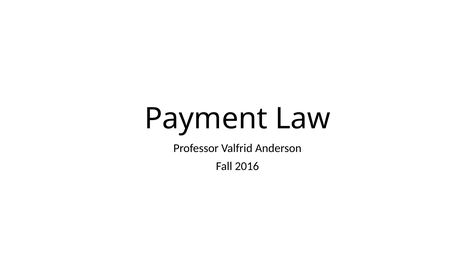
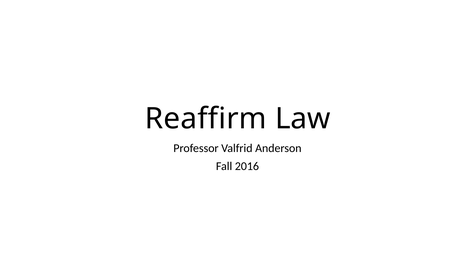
Payment: Payment -> Reaffirm
